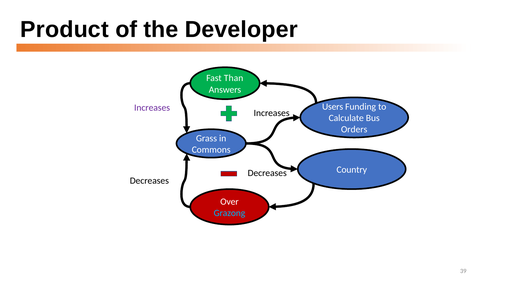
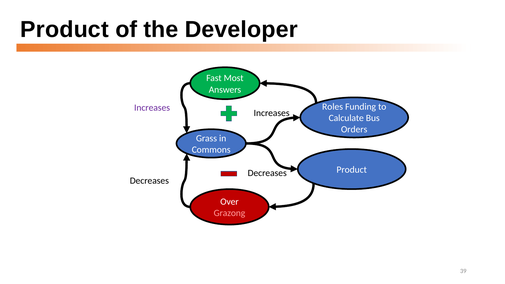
Than: Than -> Most
Users: Users -> Roles
Country at (352, 170): Country -> Product
Grazong colour: light blue -> pink
